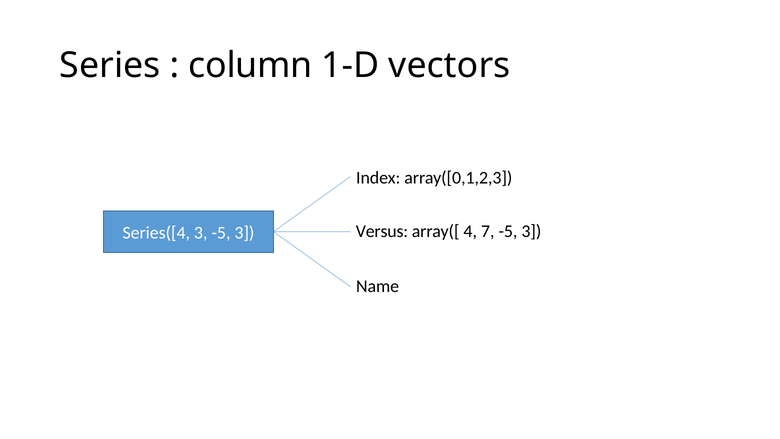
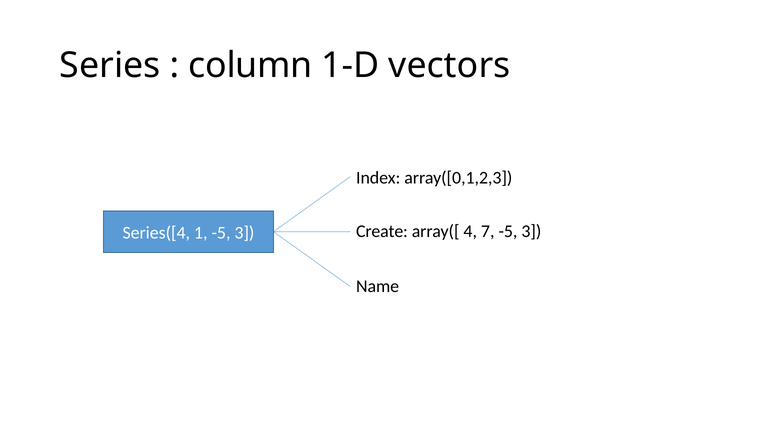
Versus: Versus -> Create
Series([4 3: 3 -> 1
